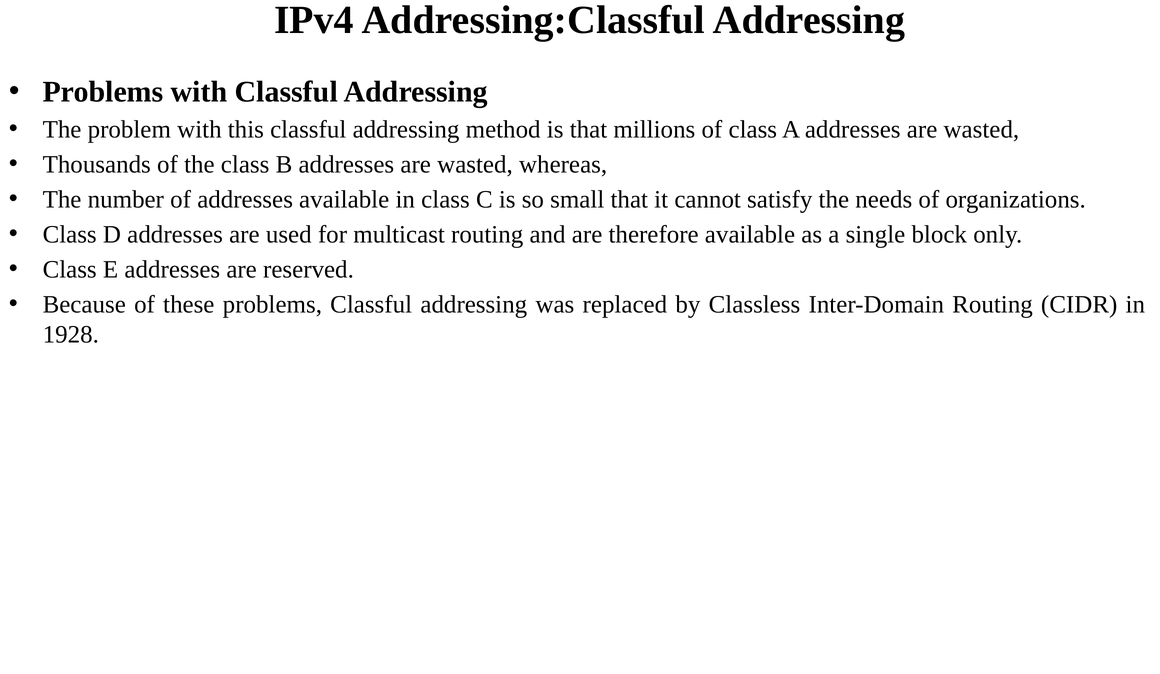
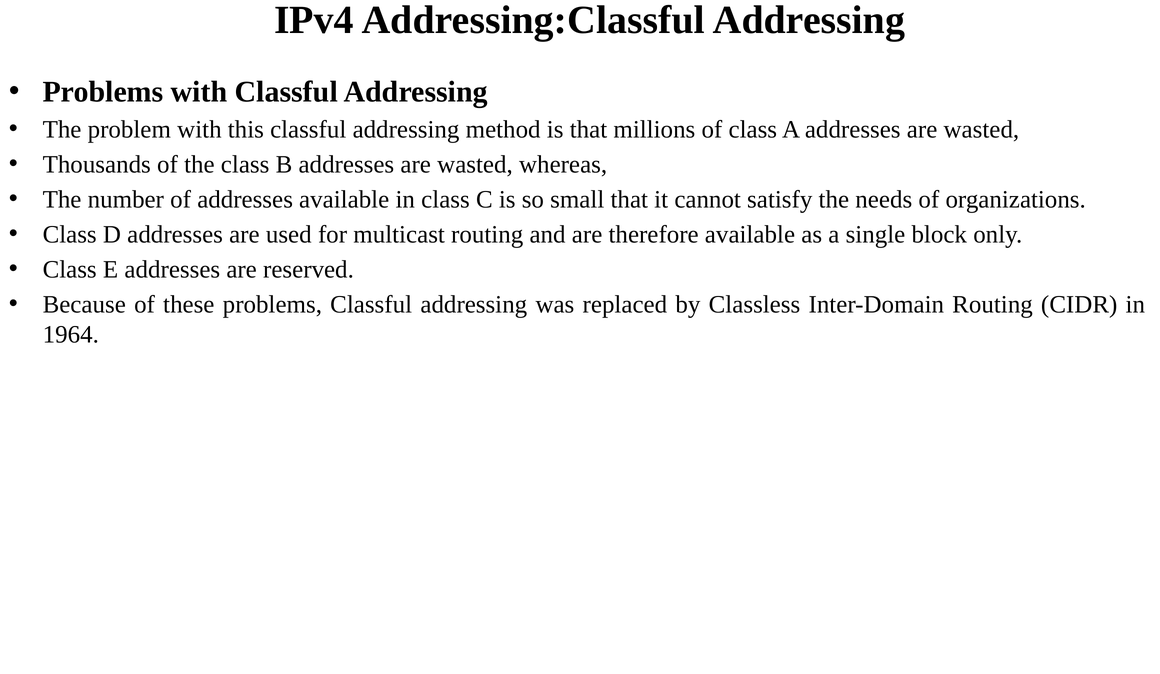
1928: 1928 -> 1964
